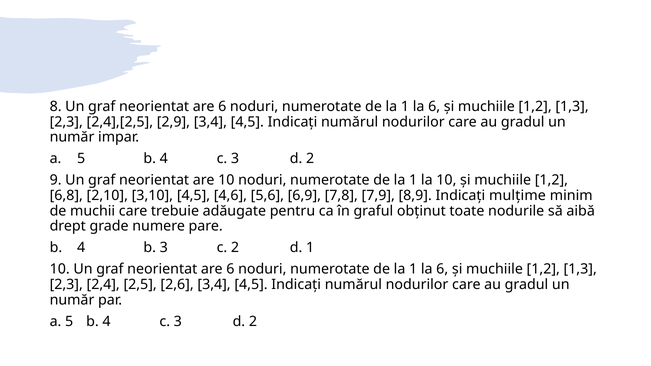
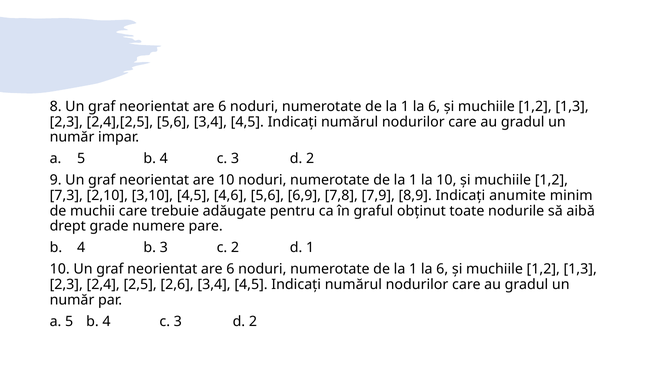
2,4],[2,5 2,9: 2,9 -> 5,6
6,8: 6,8 -> 7,3
mulțime: mulțime -> anumite
